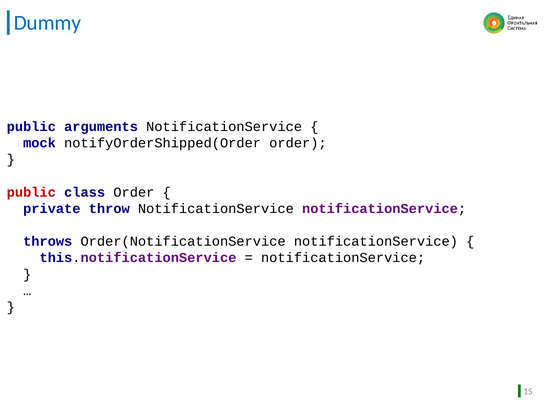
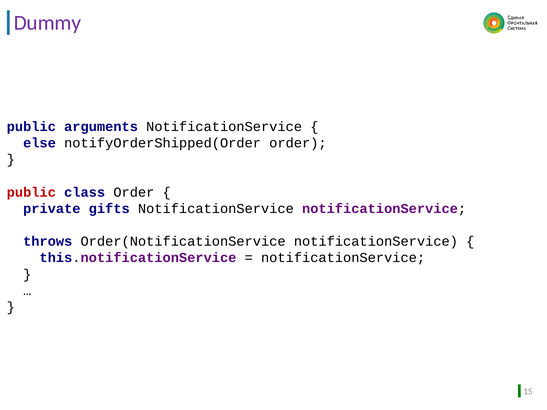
Dummy colour: blue -> purple
mock: mock -> else
throw: throw -> gifts
